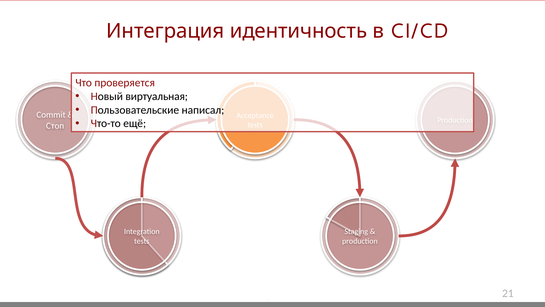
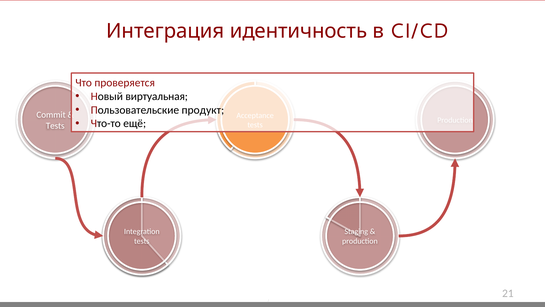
написал: написал -> продукт
Стоп at (55, 126): Стоп -> Tests
